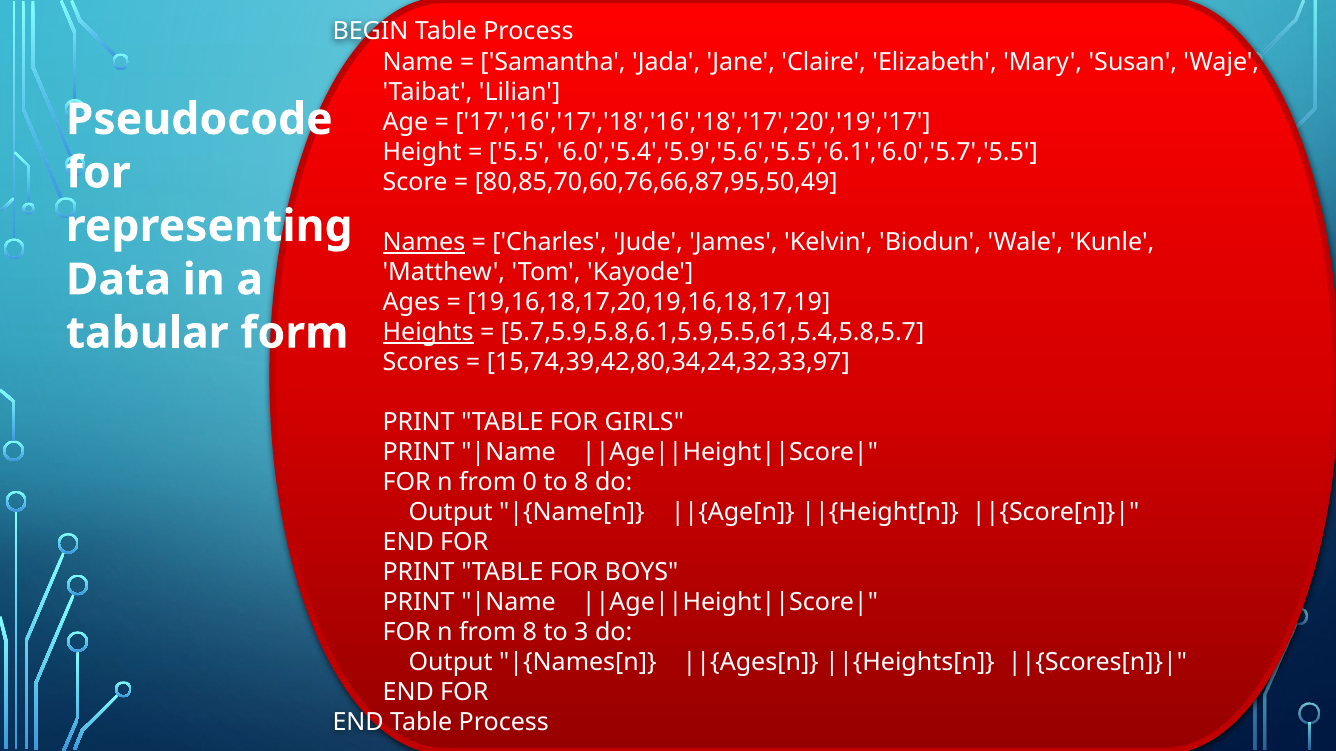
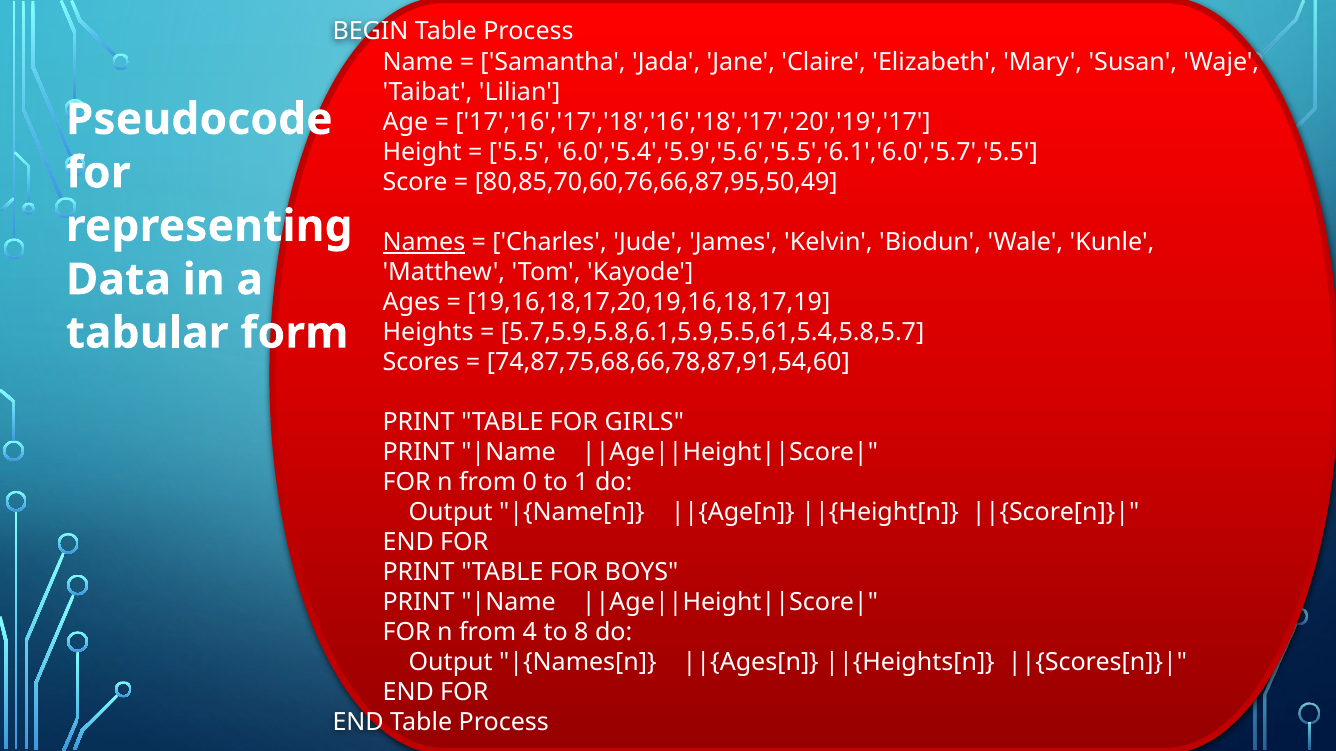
Heights underline: present -> none
15,74,39,42,80,34,24,32,33,97: 15,74,39,42,80,34,24,32,33,97 -> 74,87,75,68,66,78,87,91,54,60
to 8: 8 -> 1
from 8: 8 -> 4
3: 3 -> 8
